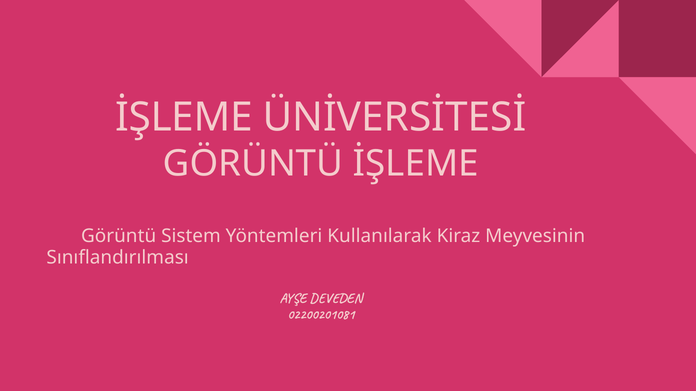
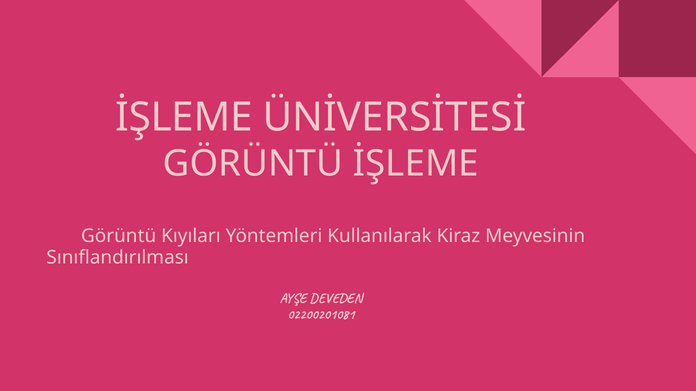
Sistem: Sistem -> Kıyıları
